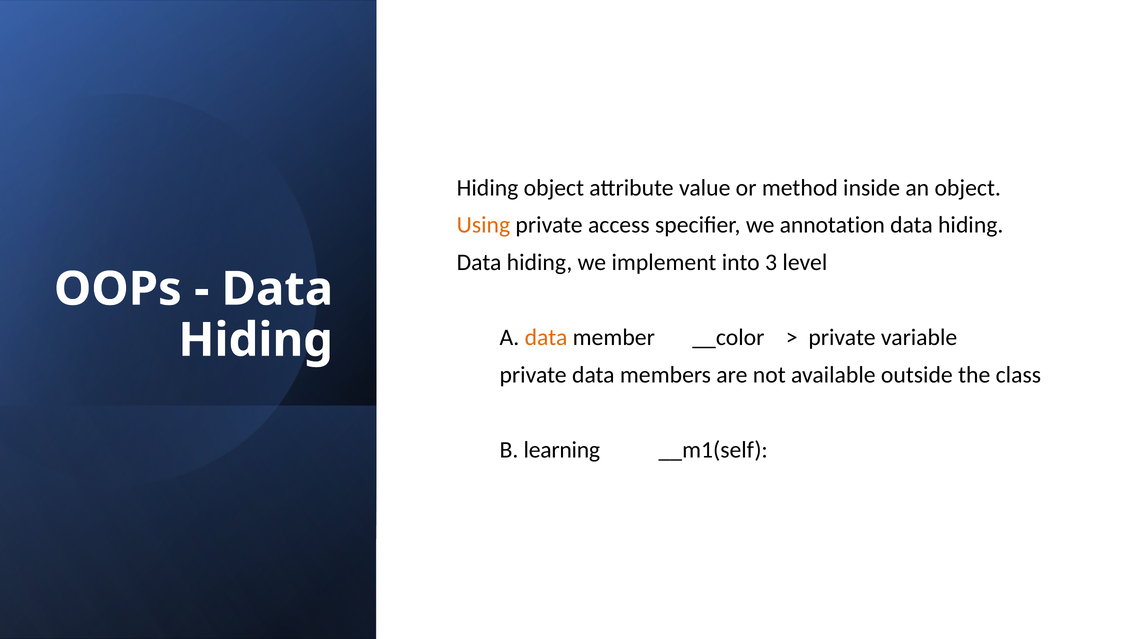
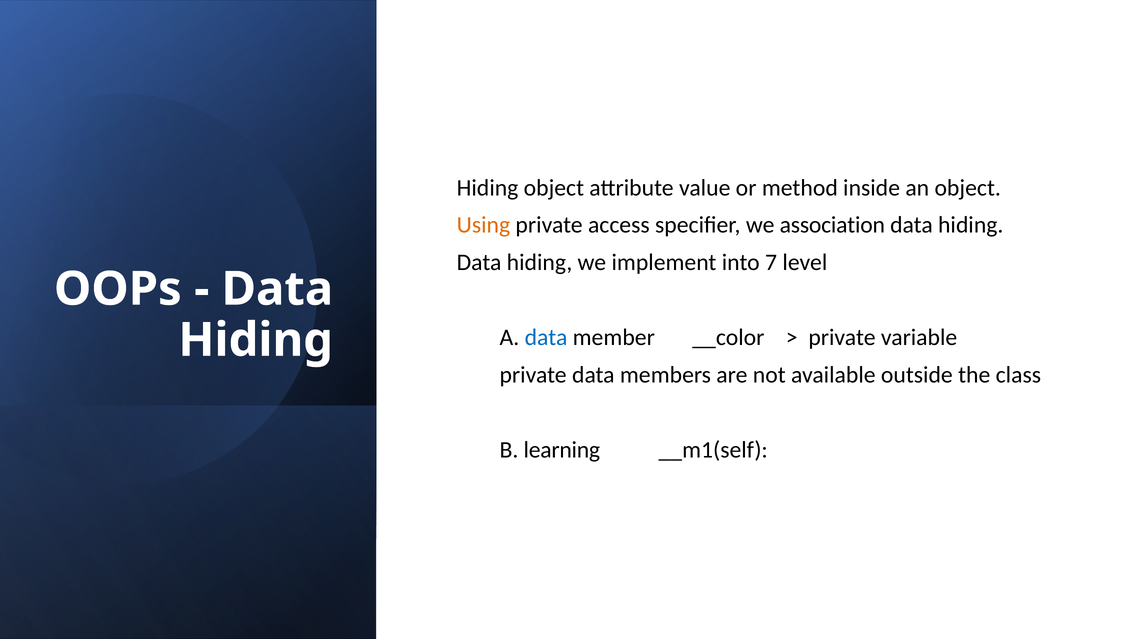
annotation: annotation -> association
3: 3 -> 7
data at (546, 337) colour: orange -> blue
